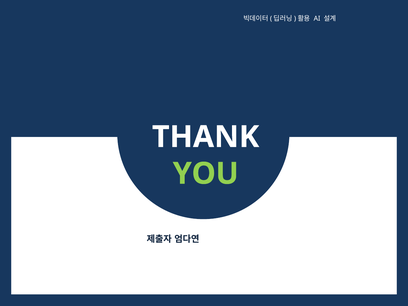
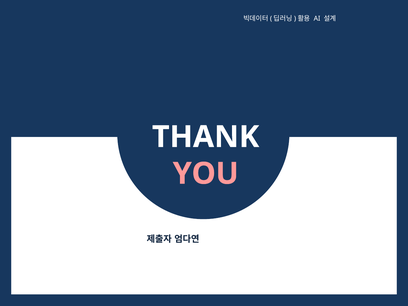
YOU colour: light green -> pink
